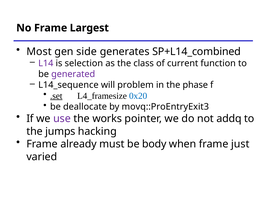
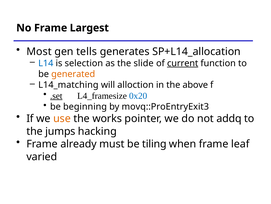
side: side -> tells
SP+L14_combined: SP+L14_combined -> SP+L14_allocation
L14 colour: purple -> blue
class: class -> slide
current underline: none -> present
generated colour: purple -> orange
L14_sequence: L14_sequence -> L14_matching
problem: problem -> alloction
phase: phase -> above
deallocate: deallocate -> beginning
use colour: purple -> orange
body: body -> tiling
just: just -> leaf
